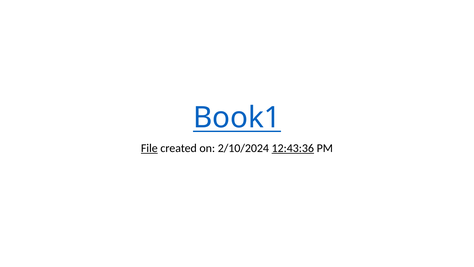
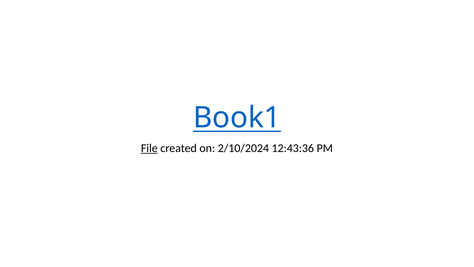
12:43:36 underline: present -> none
